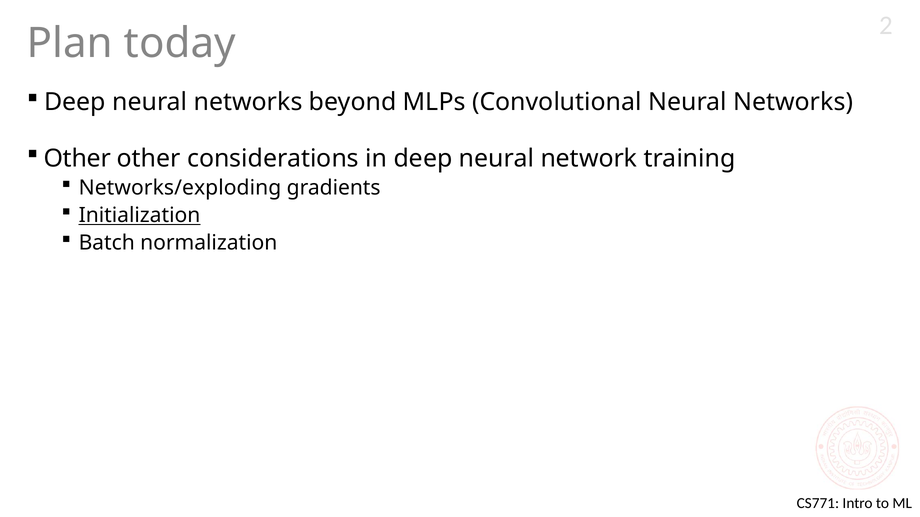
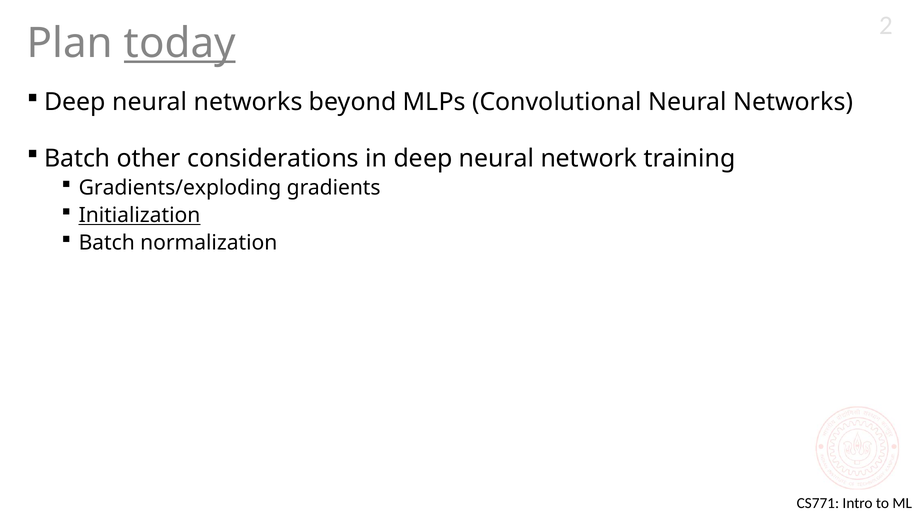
today underline: none -> present
Other at (77, 158): Other -> Batch
Networks/exploding: Networks/exploding -> Gradients/exploding
